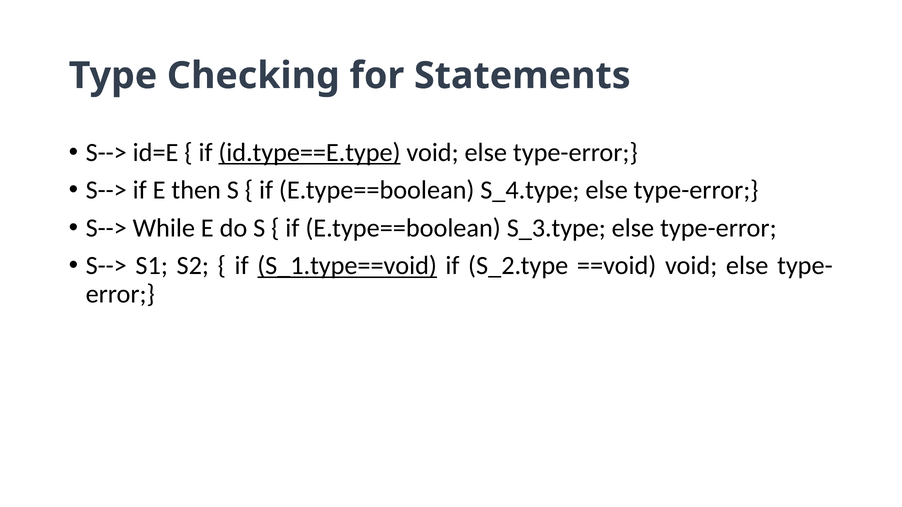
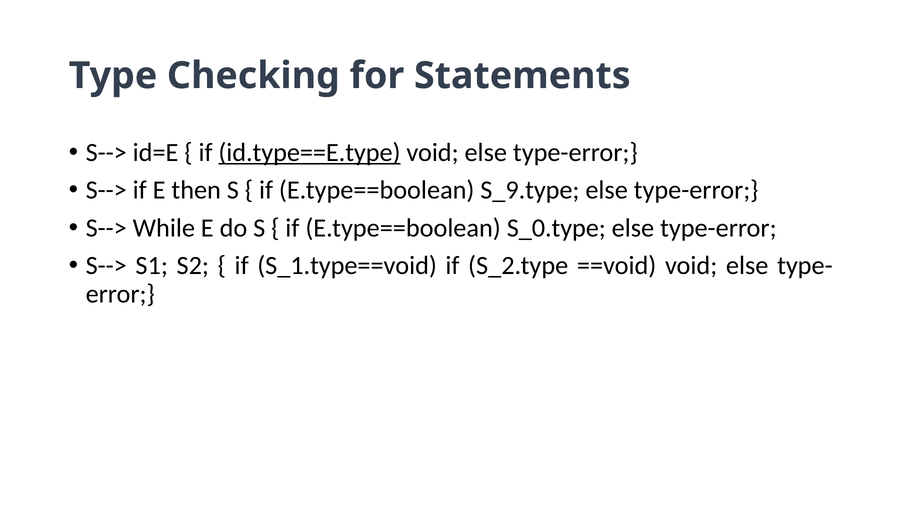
S_4.type: S_4.type -> S_9.type
S_3.type: S_3.type -> S_0.type
S_1.type==void underline: present -> none
